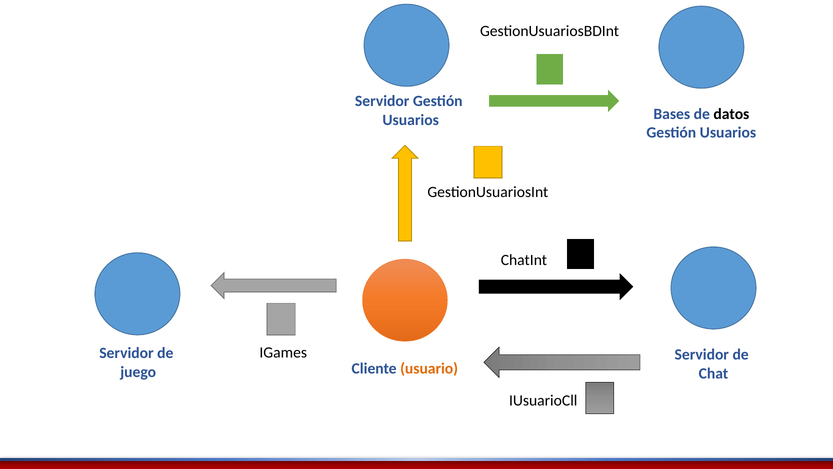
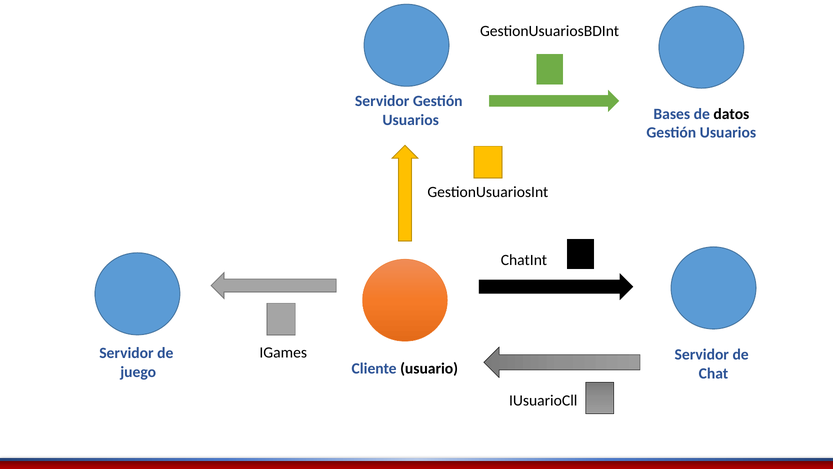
usuario colour: orange -> black
